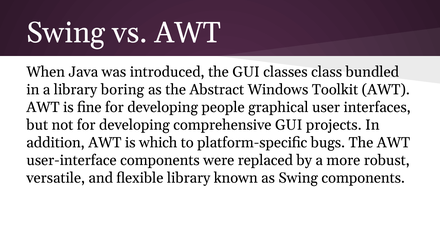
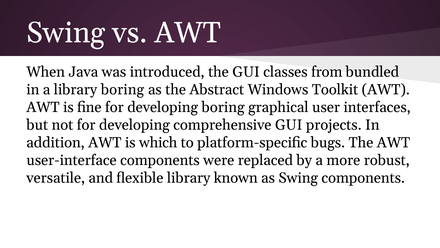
class: class -> from
developing people: people -> boring
